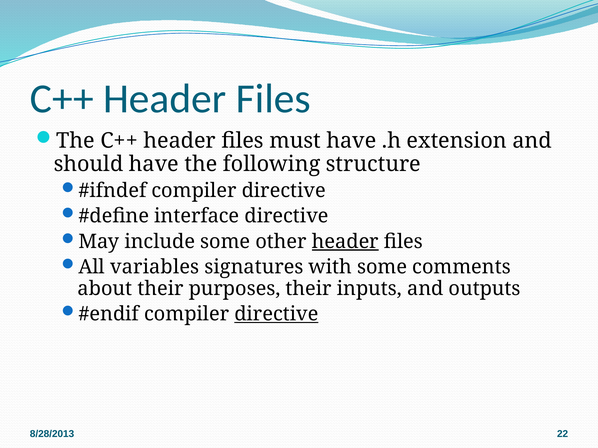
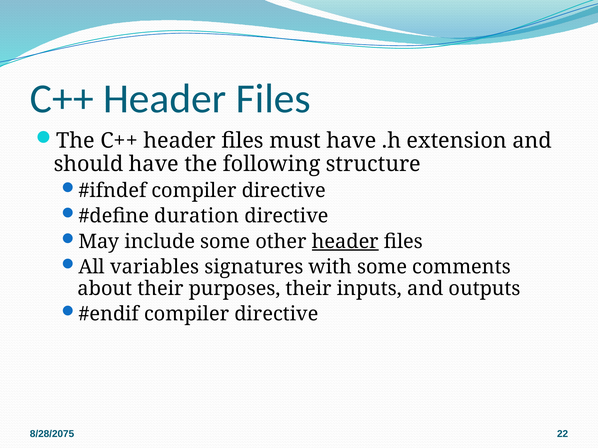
interface: interface -> duration
directive at (276, 314) underline: present -> none
8/28/2013: 8/28/2013 -> 8/28/2075
